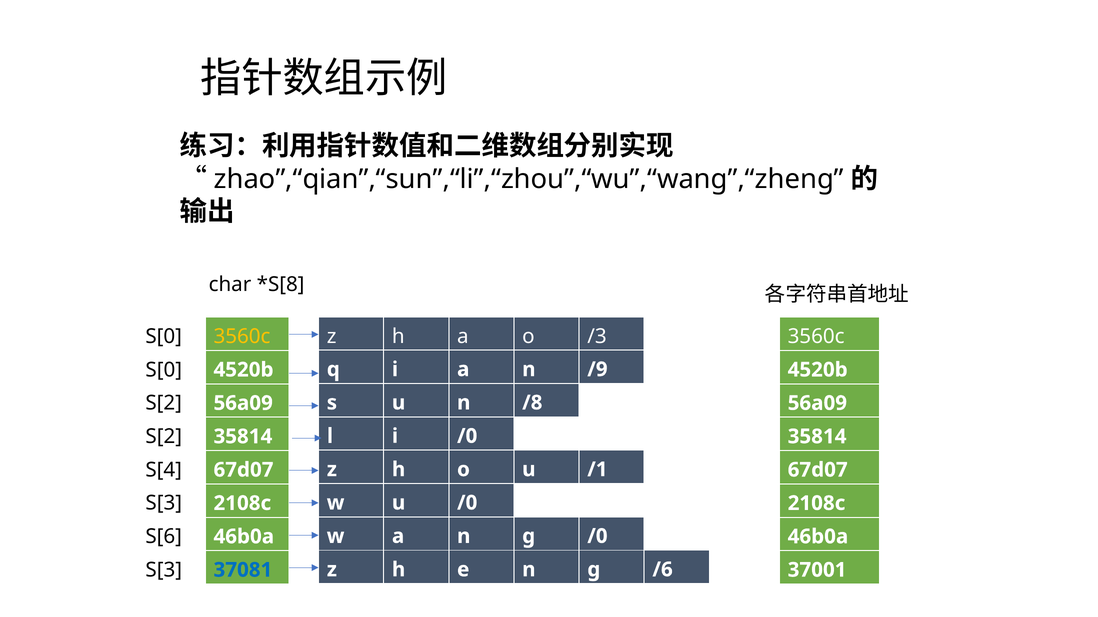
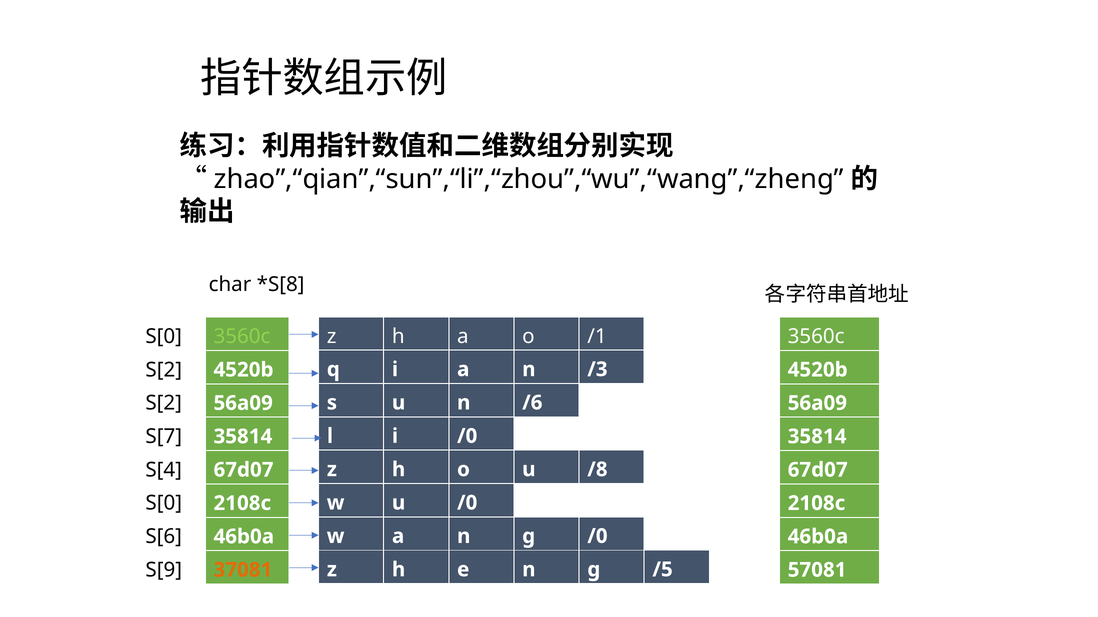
3560c at (242, 337) colour: yellow -> light green
/3: /3 -> /1
S[0 at (164, 370): S[0 -> S[2
/9: /9 -> /3
/8: /8 -> /6
S[2 at (164, 437): S[2 -> S[7
/1: /1 -> /8
S[3 at (164, 504): S[3 -> S[0
S[3 at (164, 570): S[3 -> S[9
/6: /6 -> /5
37081 colour: blue -> orange
37001: 37001 -> 57081
